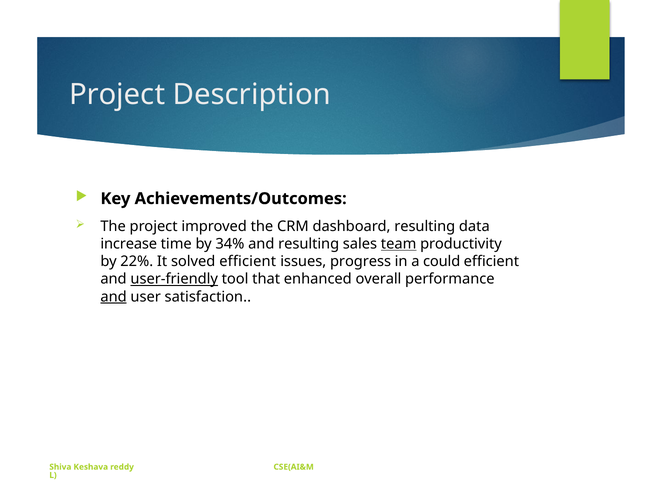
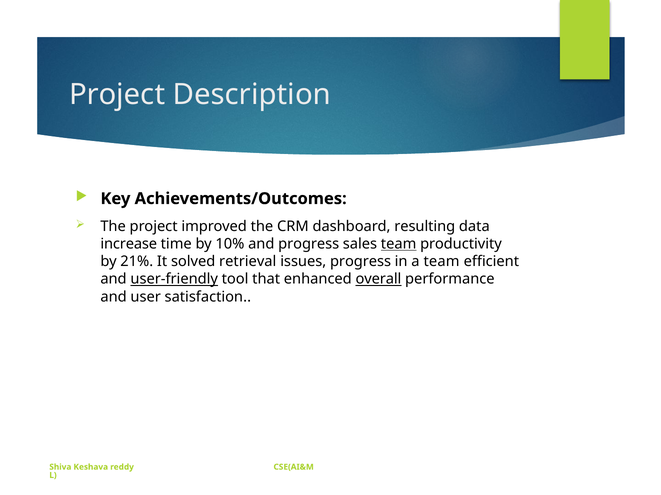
34%: 34% -> 10%
and resulting: resulting -> progress
22%: 22% -> 21%
solved efficient: efficient -> retrieval
a could: could -> team
overall underline: none -> present
and at (114, 297) underline: present -> none
